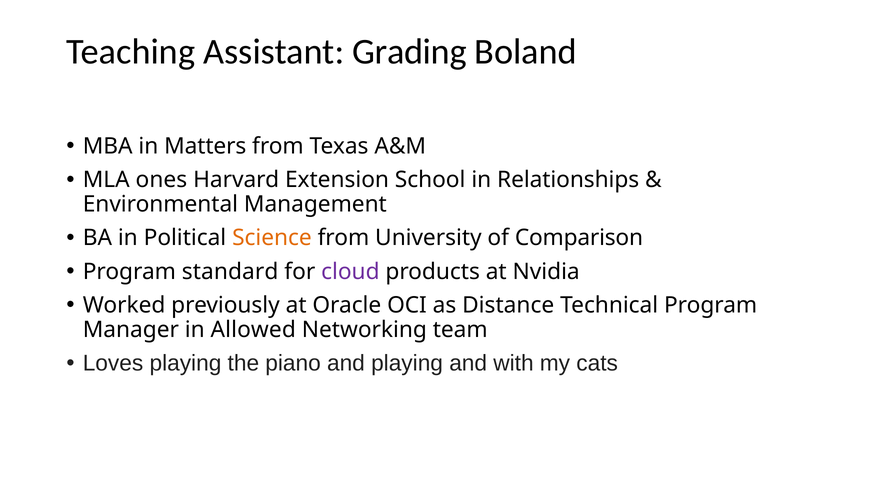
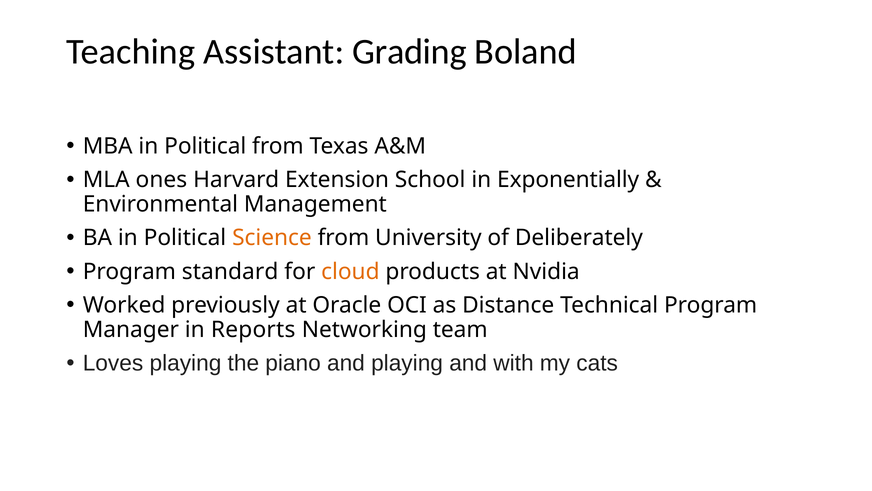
MBA in Matters: Matters -> Political
Relationships: Relationships -> Exponentially
Comparison: Comparison -> Deliberately
cloud colour: purple -> orange
Allowed: Allowed -> Reports
